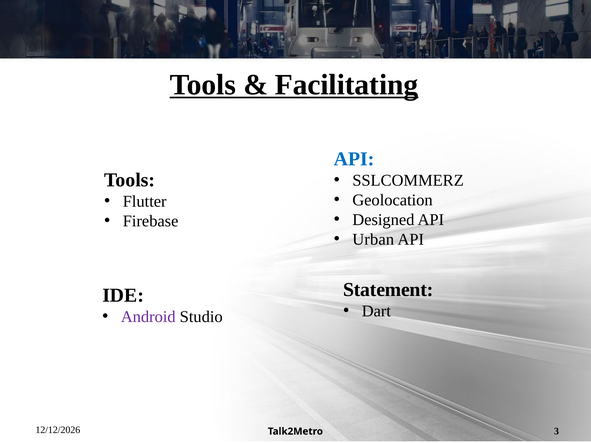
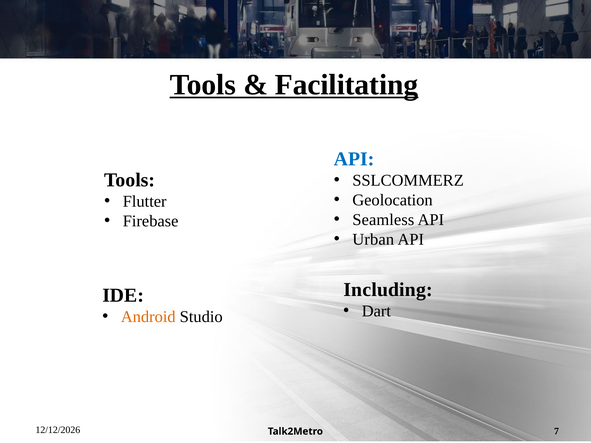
Designed: Designed -> Seamless
Statement: Statement -> Including
Android colour: purple -> orange
3: 3 -> 7
